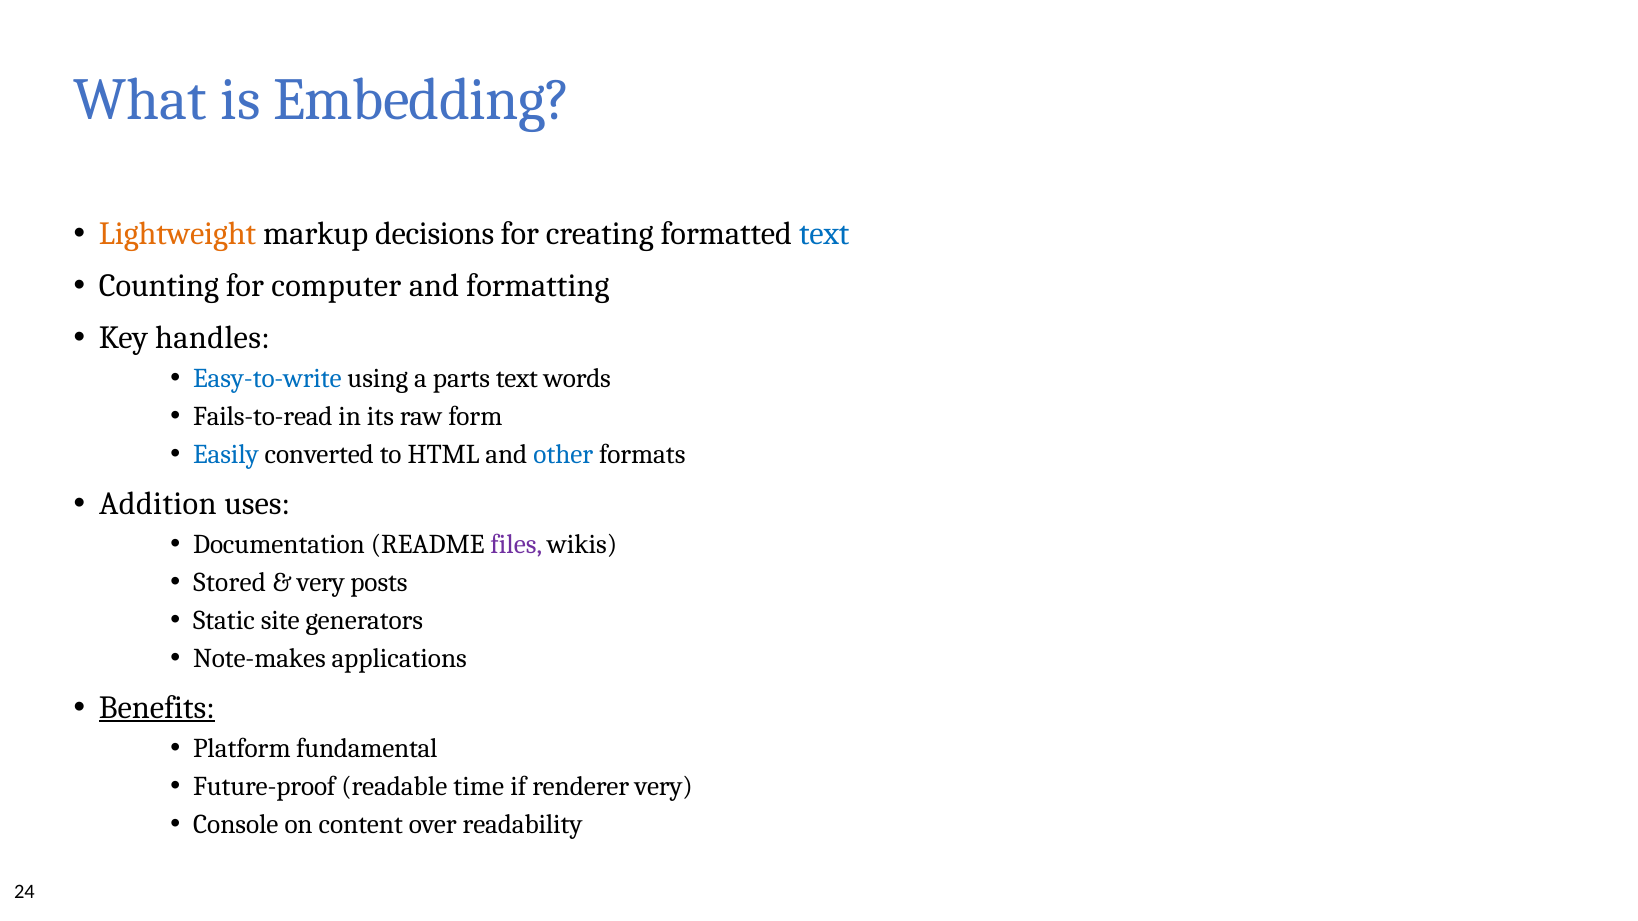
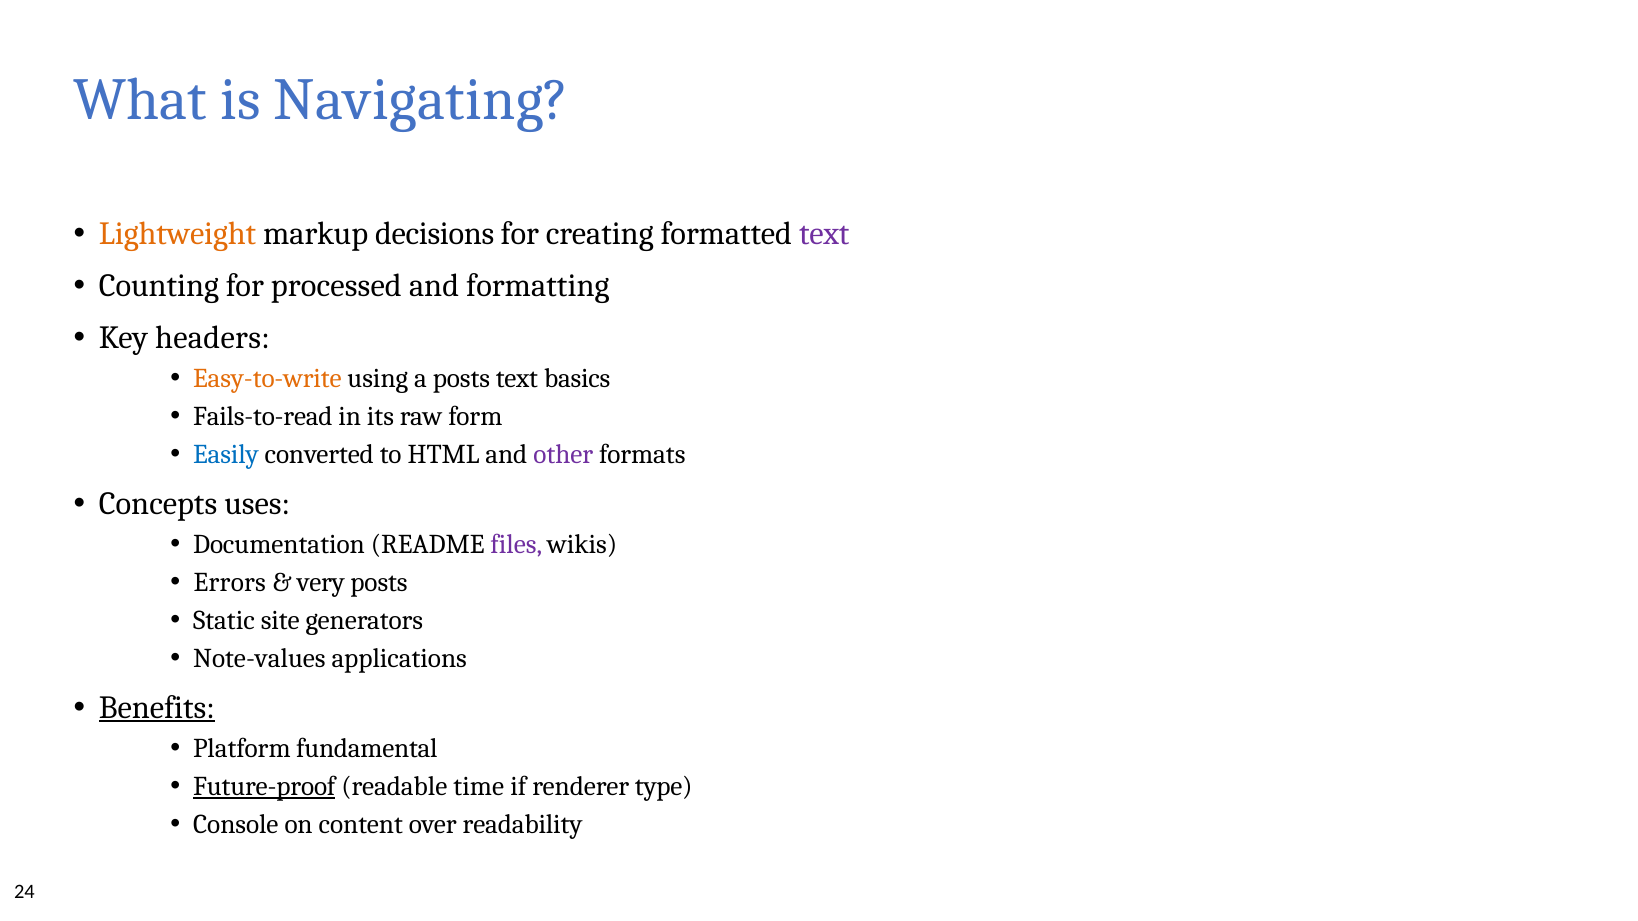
Embedding: Embedding -> Navigating
text at (824, 234) colour: blue -> purple
computer: computer -> processed
handles: handles -> headers
Easy-to-write colour: blue -> orange
a parts: parts -> posts
words: words -> basics
other colour: blue -> purple
Addition: Addition -> Concepts
Stored: Stored -> Errors
Note-makes: Note-makes -> Note-values
Future-proof underline: none -> present
renderer very: very -> type
